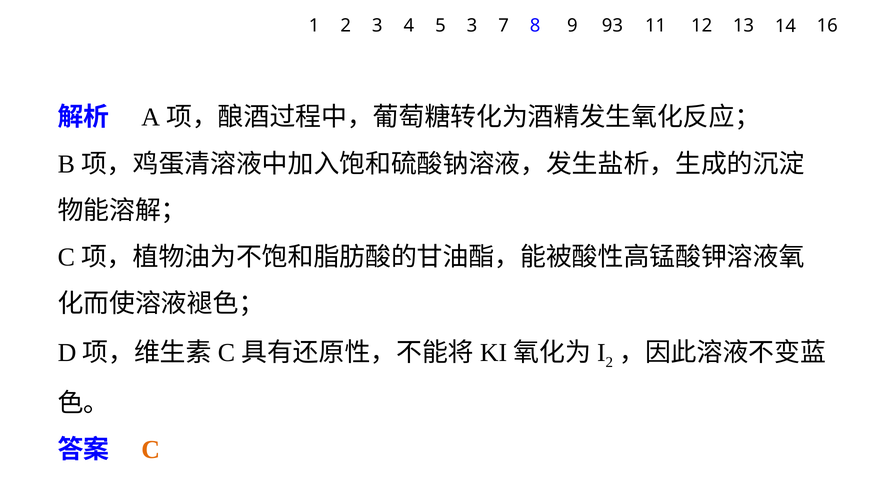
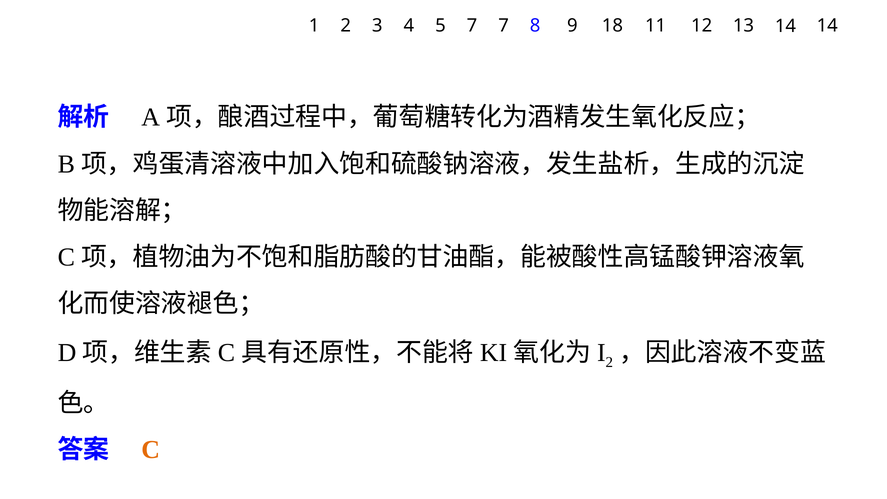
5 3: 3 -> 7
93: 93 -> 18
14 16: 16 -> 14
